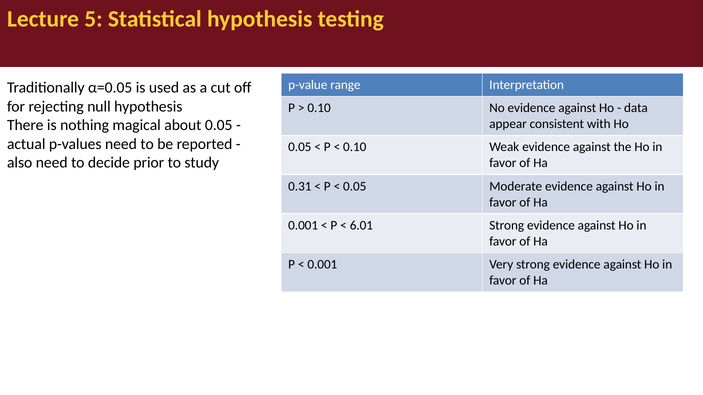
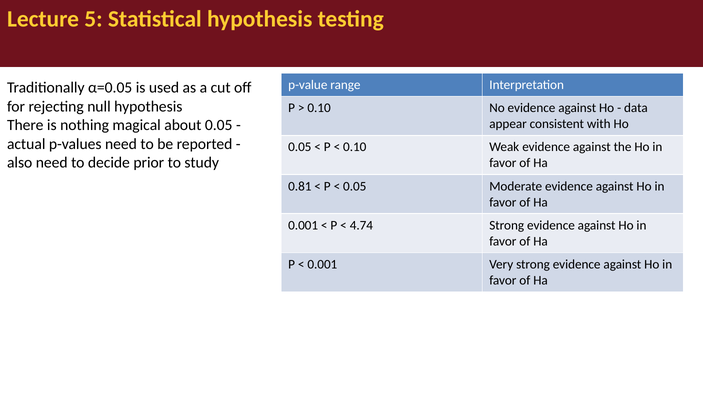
0.31: 0.31 -> 0.81
6.01: 6.01 -> 4.74
